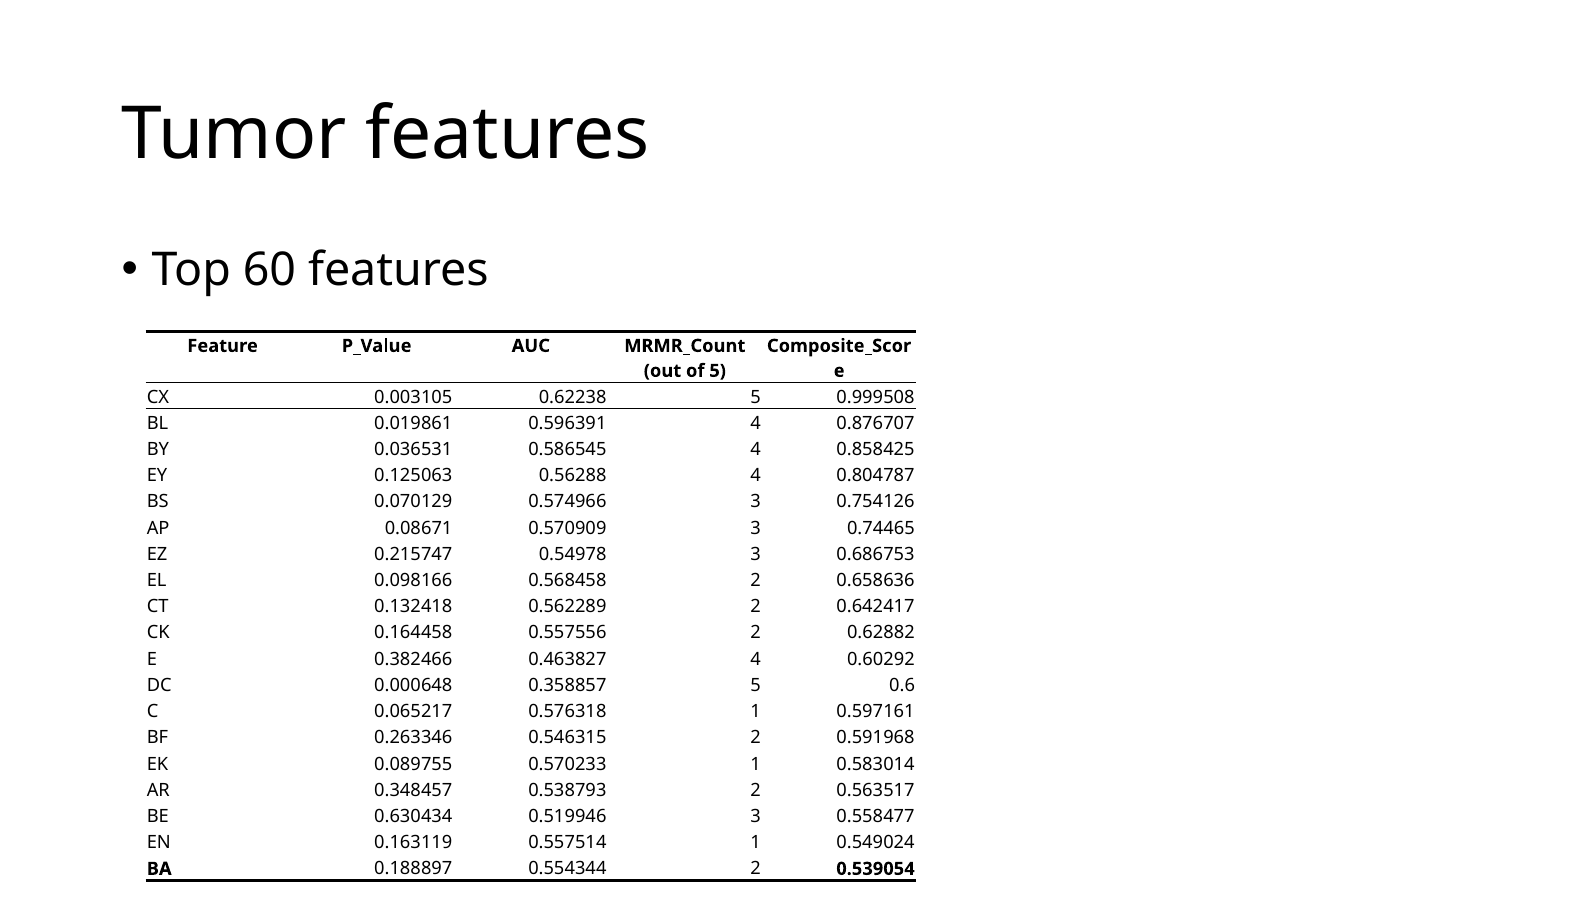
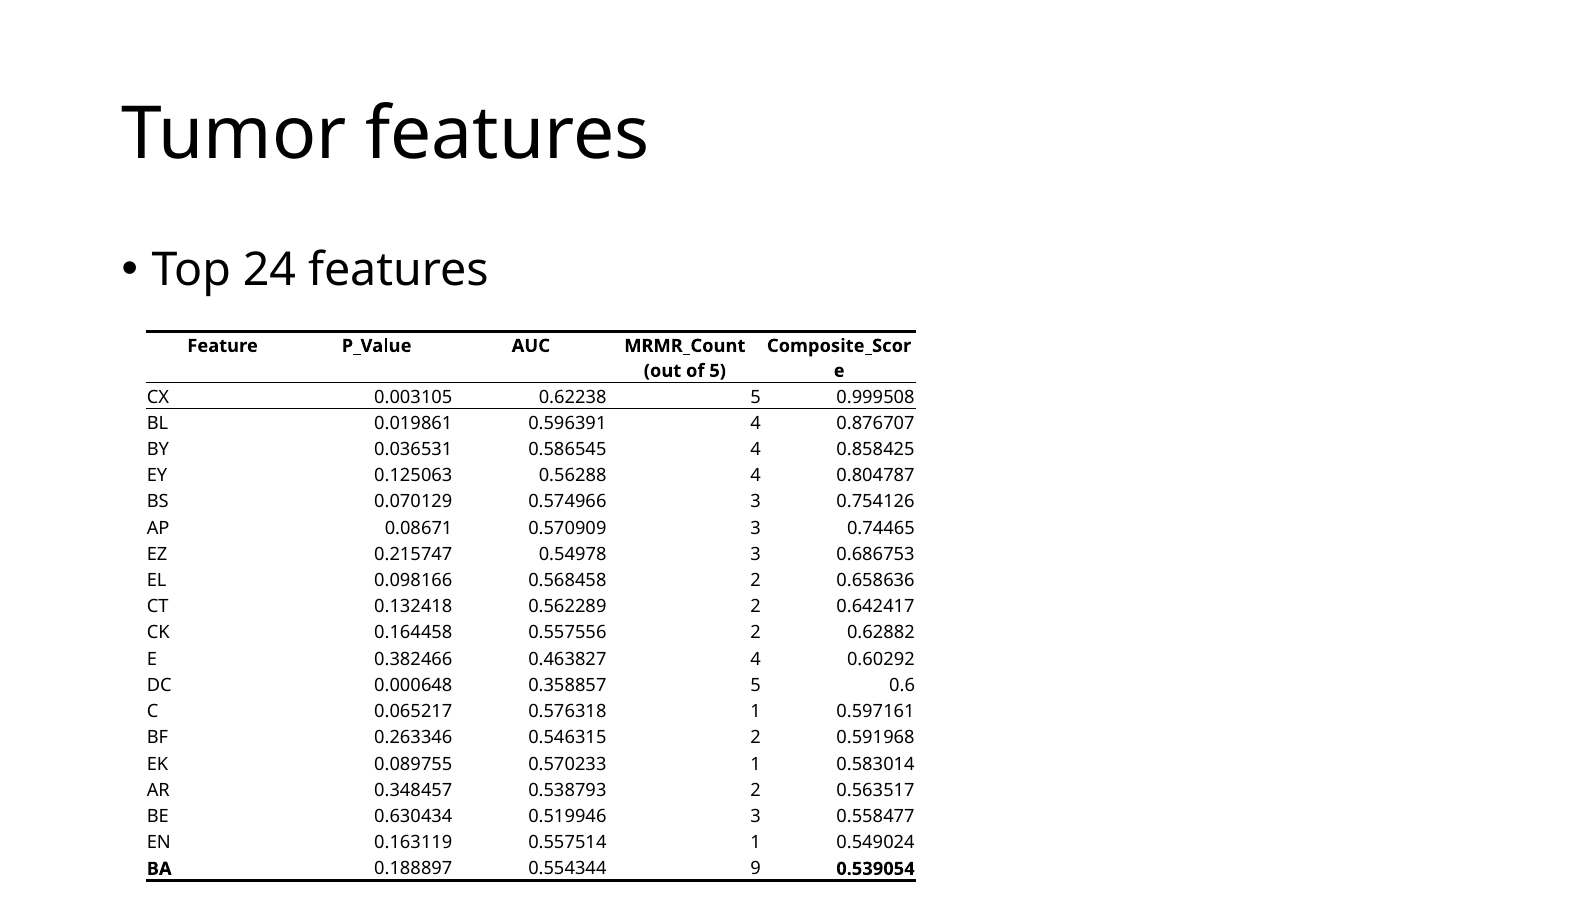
60: 60 -> 24
0.554344 2: 2 -> 9
